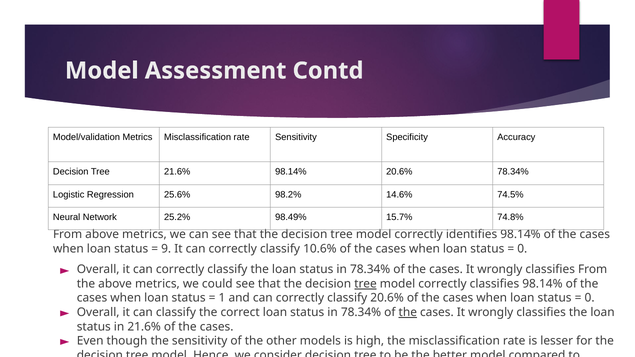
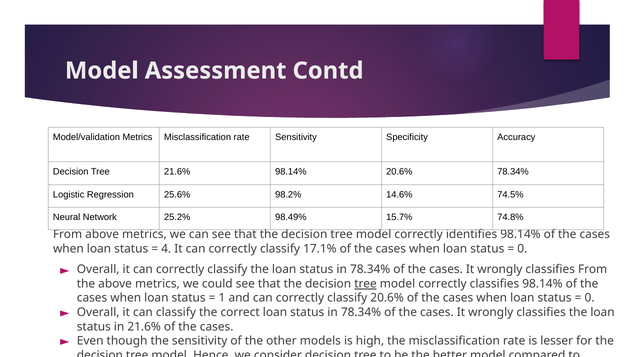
9: 9 -> 4
10.6%: 10.6% -> 17.1%
the at (408, 313) underline: present -> none
